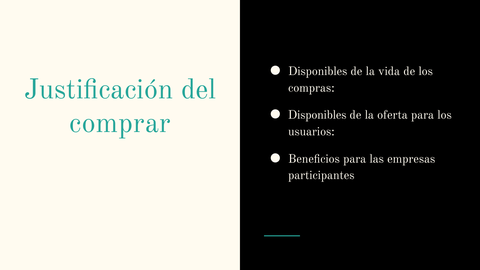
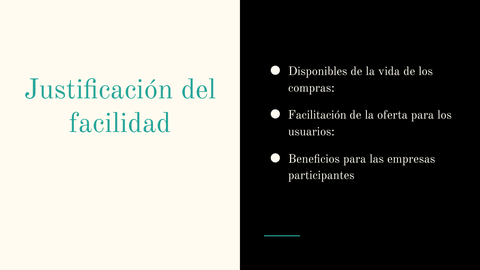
Disponibles at (317, 115): Disponibles -> Facilitación
comprar: comprar -> facilidad
